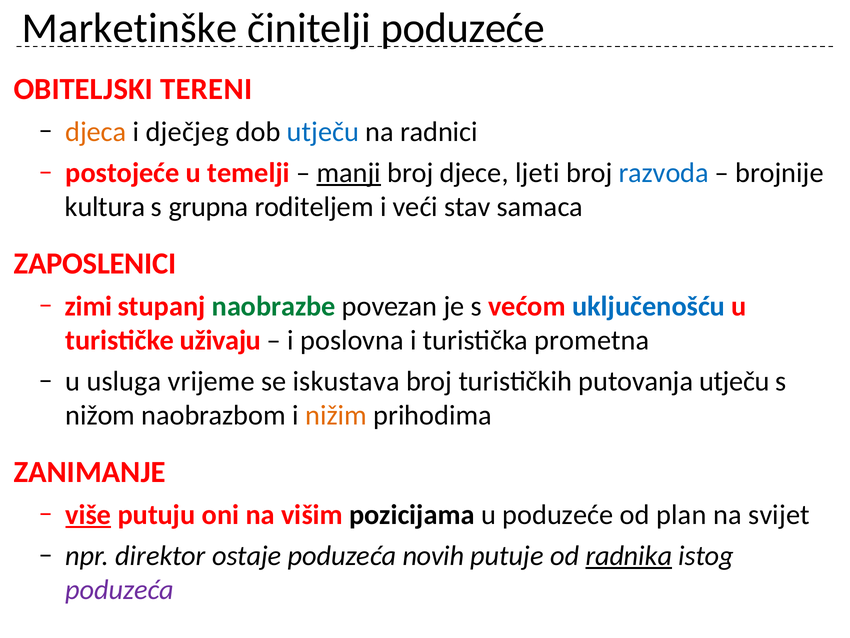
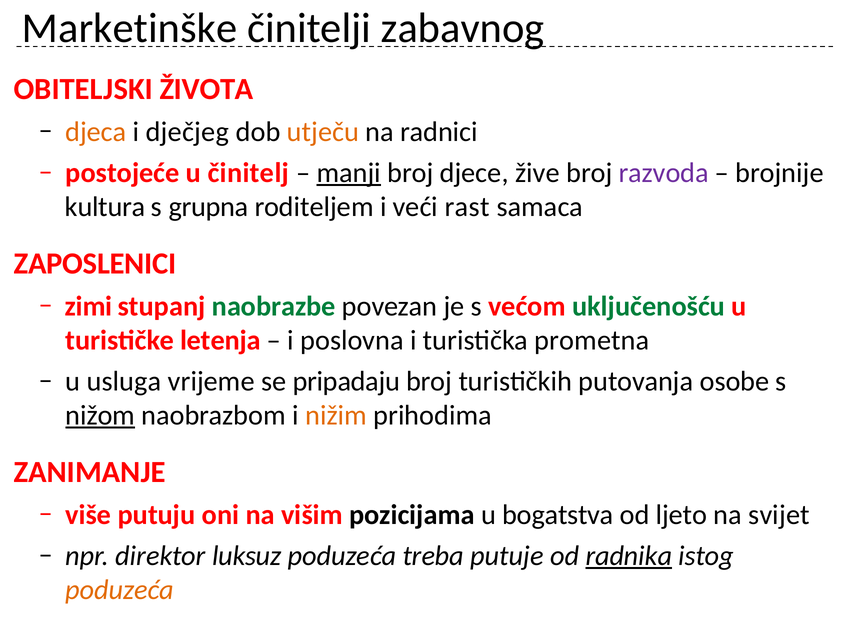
činitelji poduzeće: poduzeće -> zabavnog
TERENI: TERENI -> ŽIVOTA
utječu at (323, 132) colour: blue -> orange
temelji: temelji -> činitelj
ljeti: ljeti -> žive
razvoda colour: blue -> purple
stav: stav -> rast
uključenošću colour: blue -> green
uživaju: uživaju -> letenja
iskustava: iskustava -> pripadaju
putovanja utječu: utječu -> osobe
nižom underline: none -> present
više underline: present -> none
u poduzeće: poduzeće -> bogatstva
plan: plan -> ljeto
ostaje: ostaje -> luksuz
novih: novih -> treba
poduzeća at (120, 589) colour: purple -> orange
